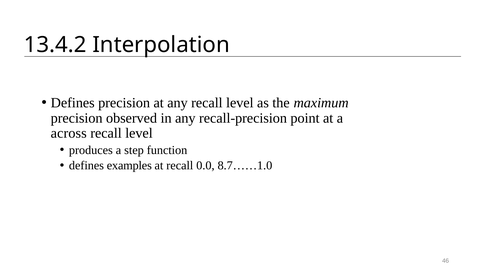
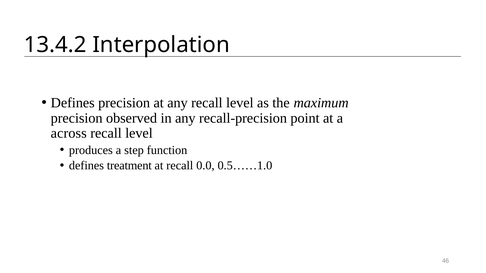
examples: examples -> treatment
8.7……1.0: 8.7……1.0 -> 0.5……1.0
